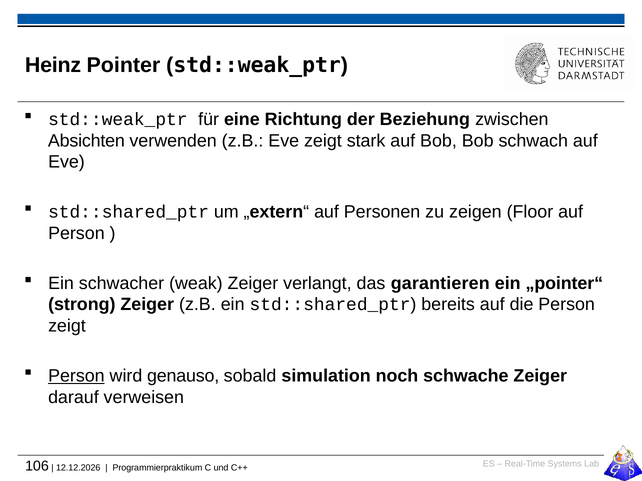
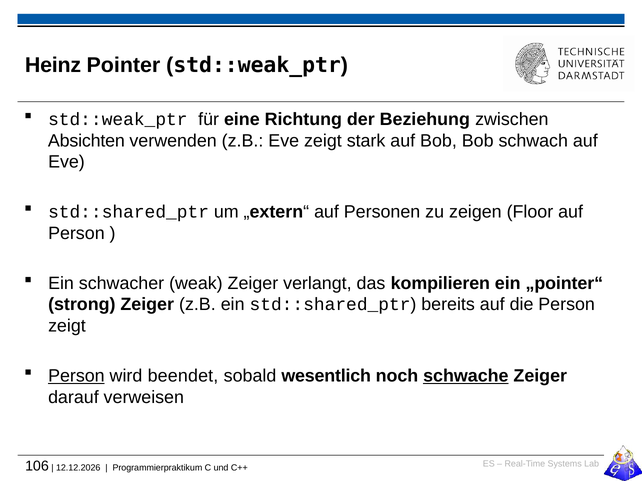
garantieren: garantieren -> kompilieren
genauso: genauso -> beendet
simulation: simulation -> wesentlich
schwache underline: none -> present
